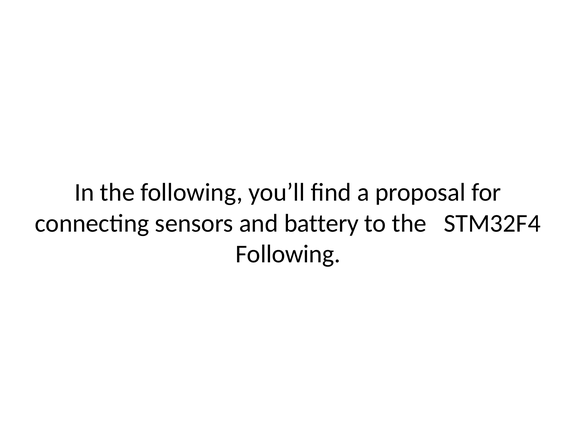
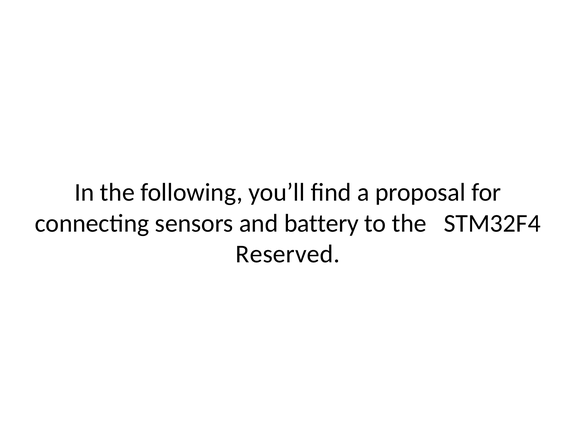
Following at (288, 254): Following -> Reserved
